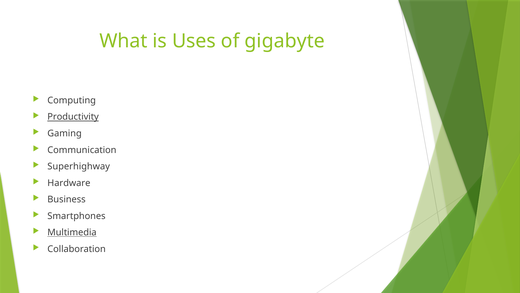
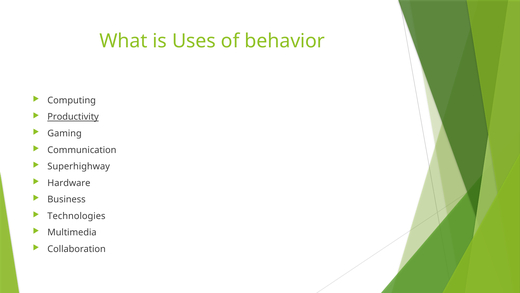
gigabyte: gigabyte -> behavior
Smartphones: Smartphones -> Technologies
Multimedia underline: present -> none
